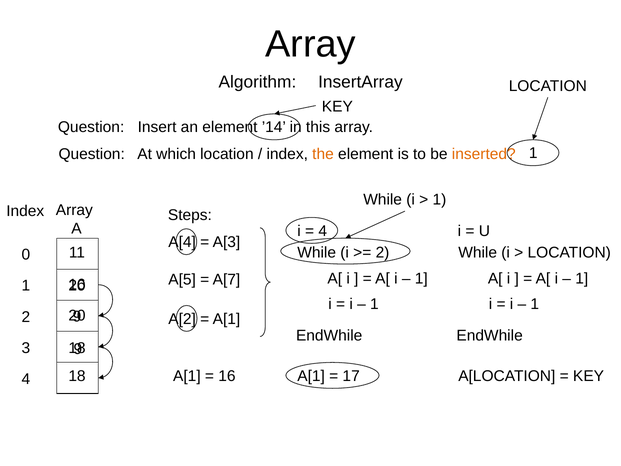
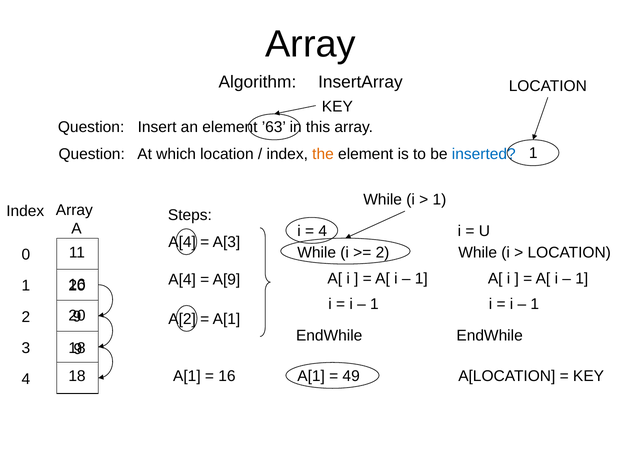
’14: ’14 -> ’63
inserted colour: orange -> blue
A[5 at (182, 279): A[5 -> A[4
A[7: A[7 -> A[9
17: 17 -> 49
